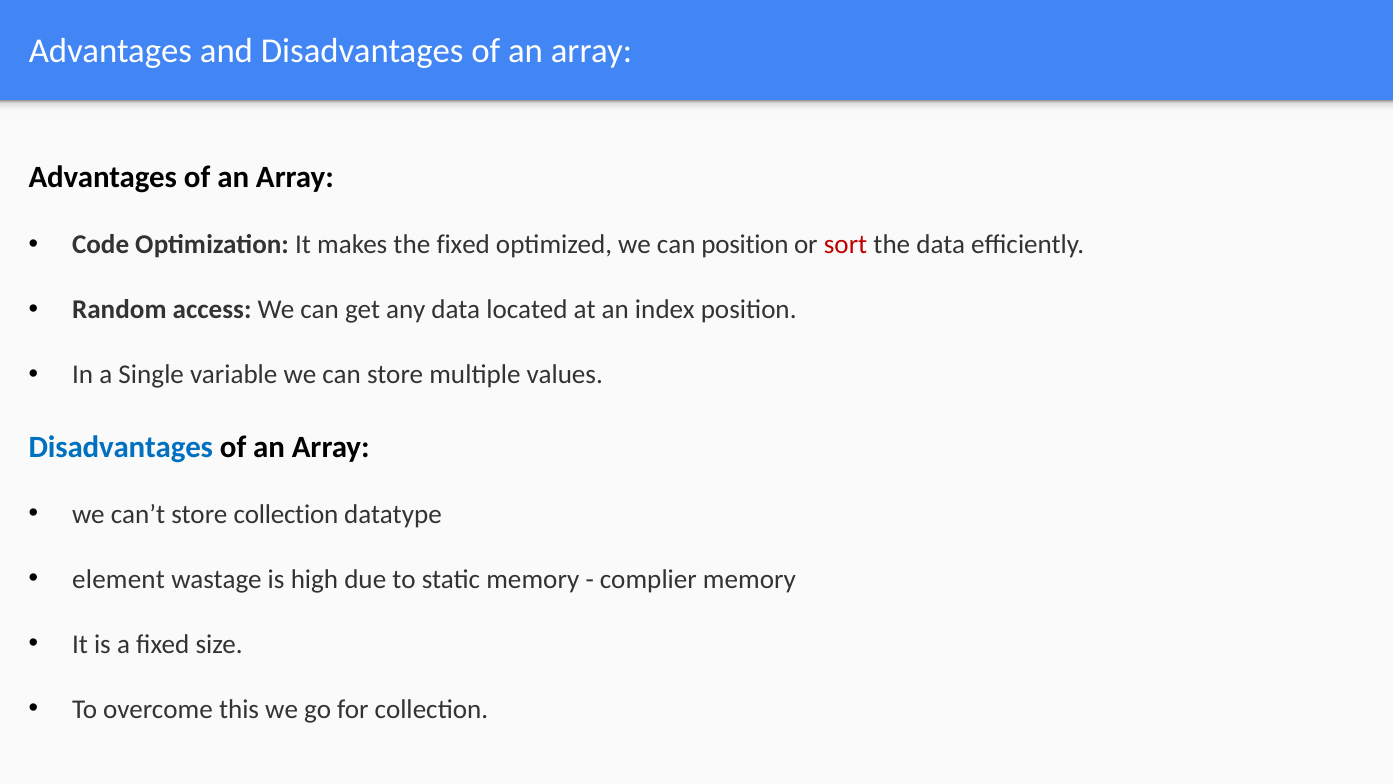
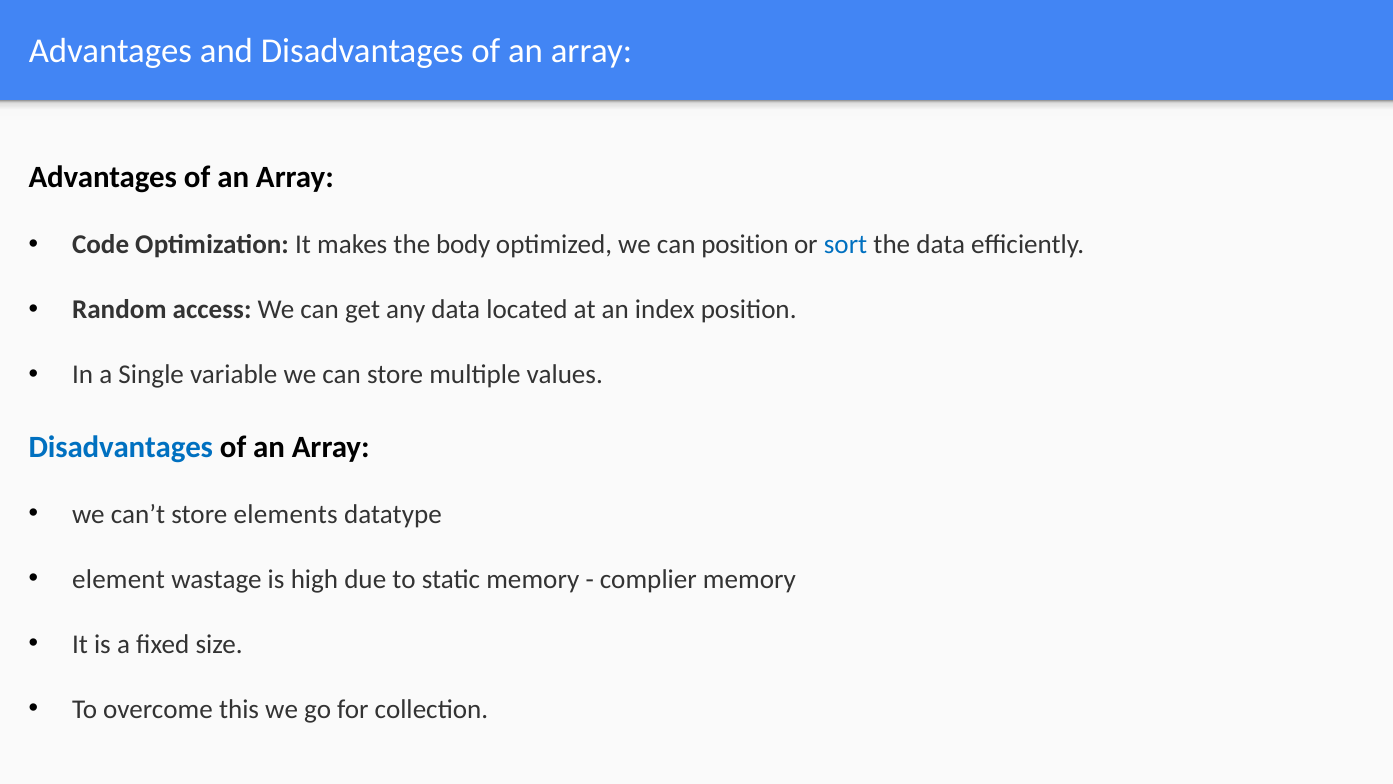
the fixed: fixed -> body
sort colour: red -> blue
store collection: collection -> elements
